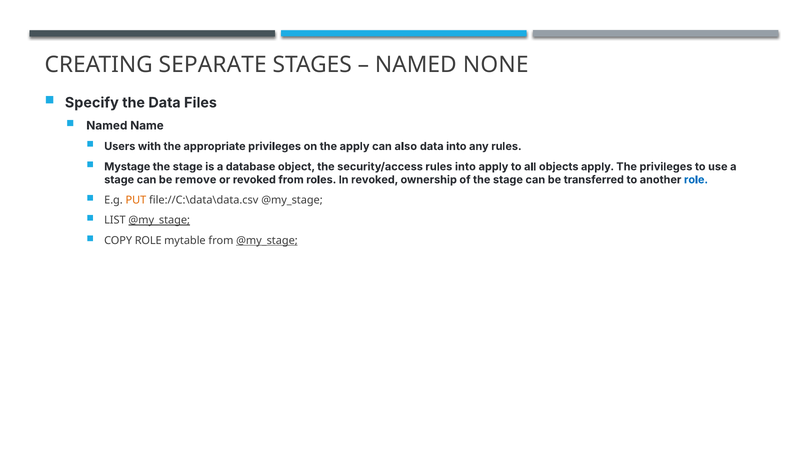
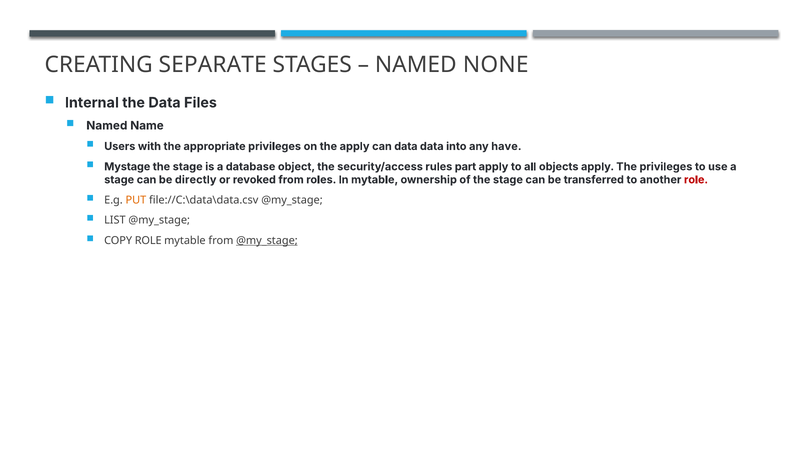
Specify: Specify -> Internal
can also: also -> data
any rules: rules -> have
rules into: into -> part
remove: remove -> directly
In revoked: revoked -> mytable
role at (696, 180) colour: blue -> red
@my_stage at (159, 221) underline: present -> none
